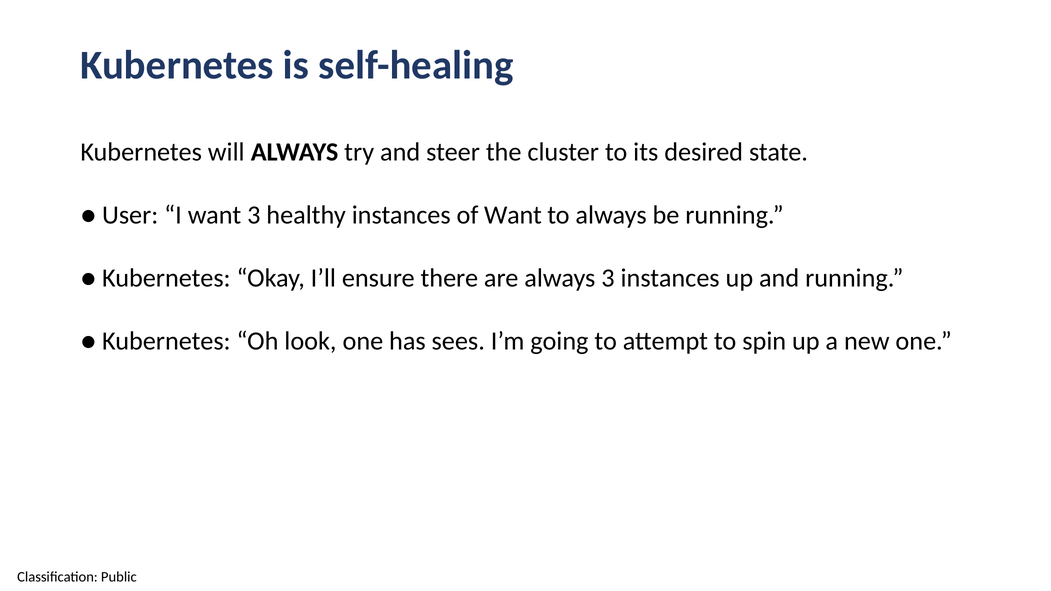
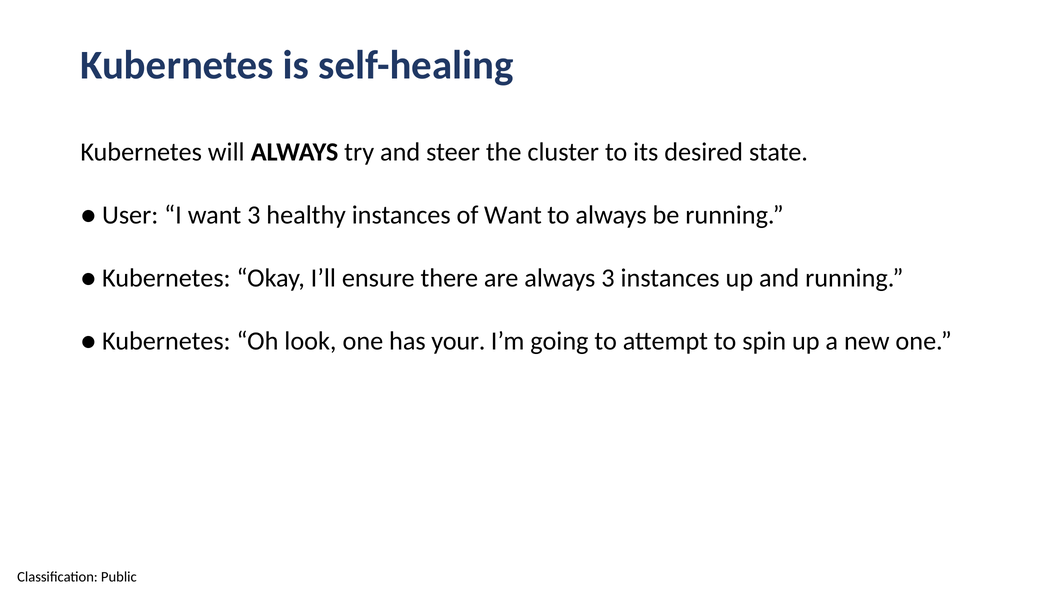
sees: sees -> your
